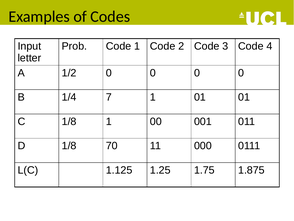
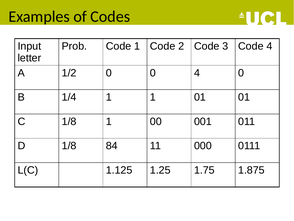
1/2 0 0 0: 0 -> 4
1/4 7: 7 -> 1
70: 70 -> 84
